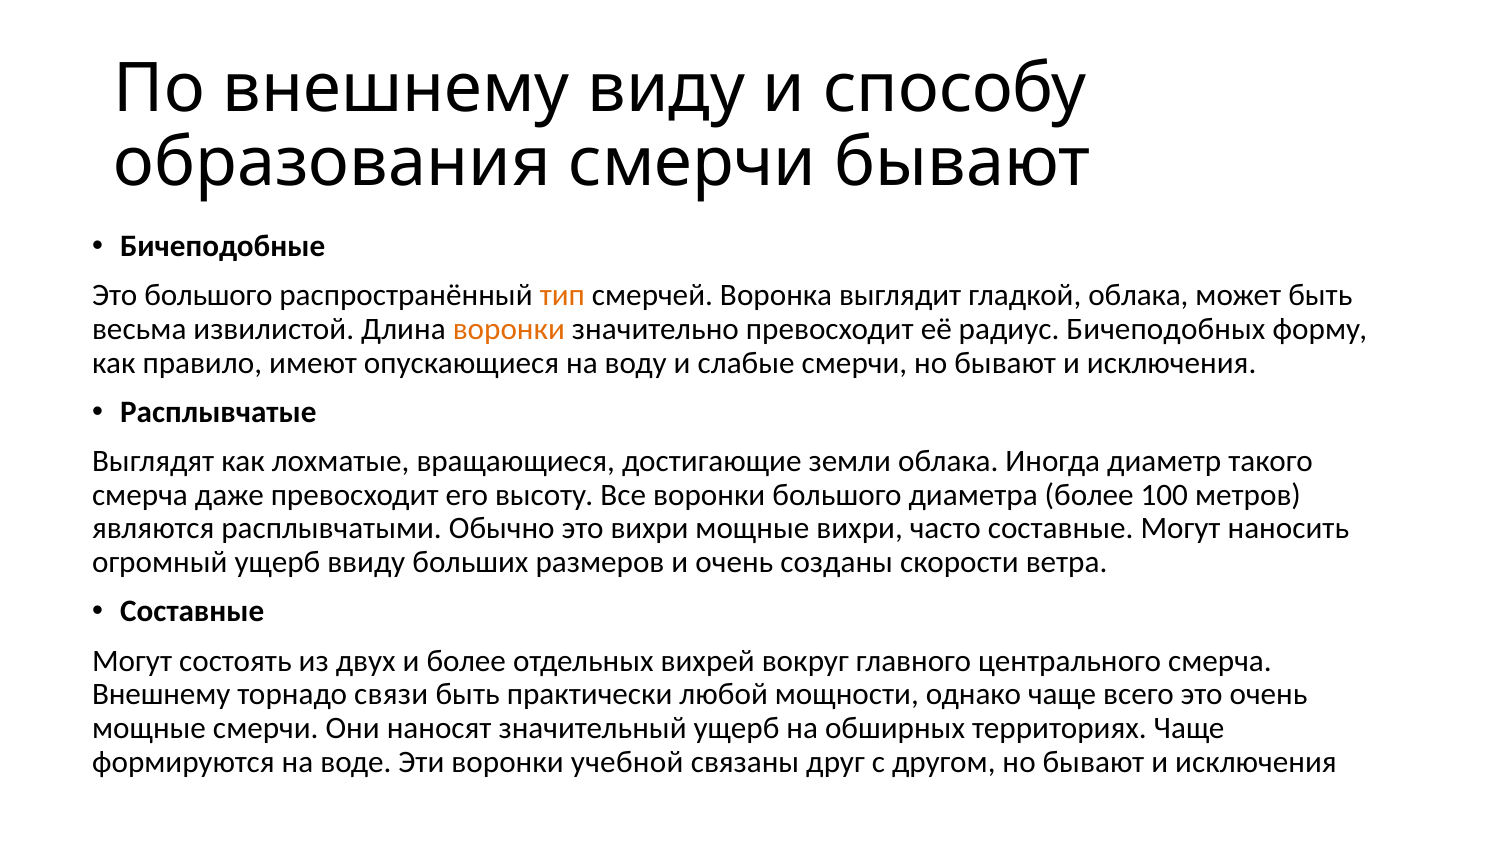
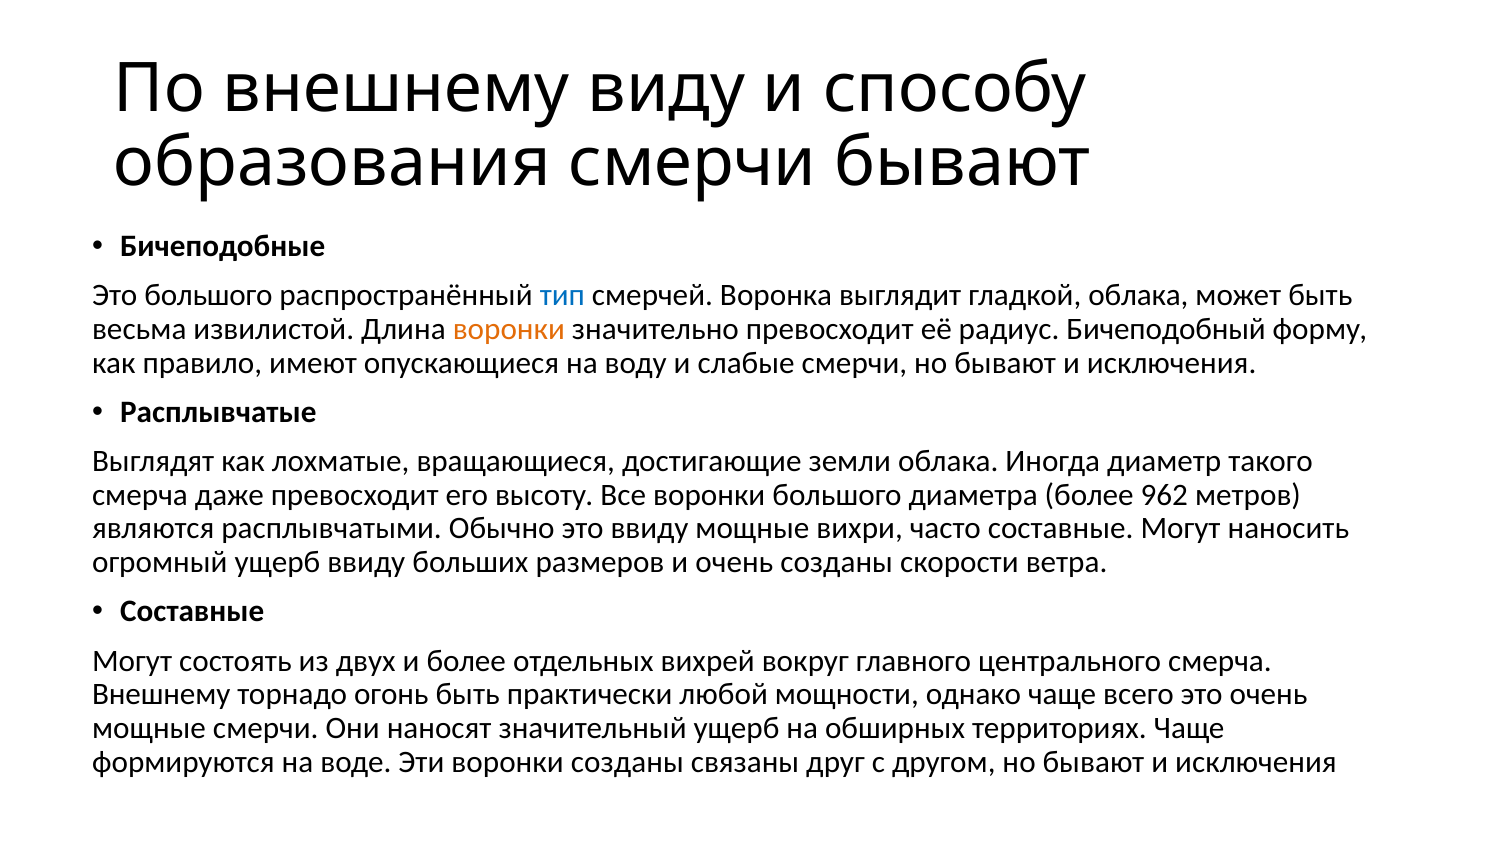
тип colour: orange -> blue
Бичеподобных: Бичеподобных -> Бичеподобный
100: 100 -> 962
это вихри: вихри -> ввиду
связи: связи -> огонь
воронки учебной: учебной -> созданы
